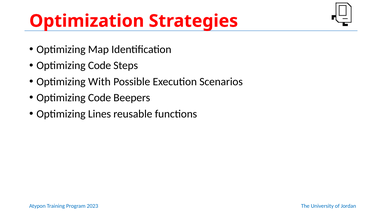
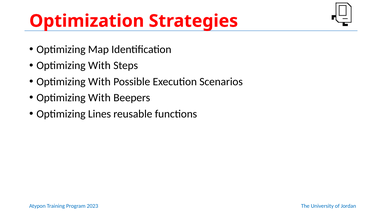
Code at (100, 66): Code -> With
Code at (100, 98): Code -> With
